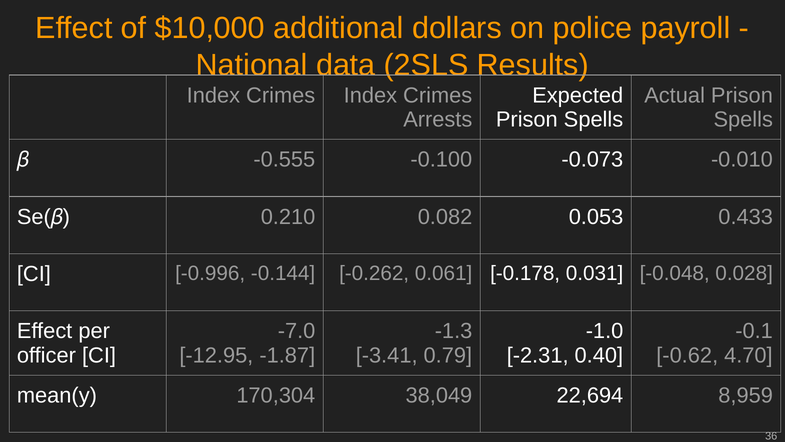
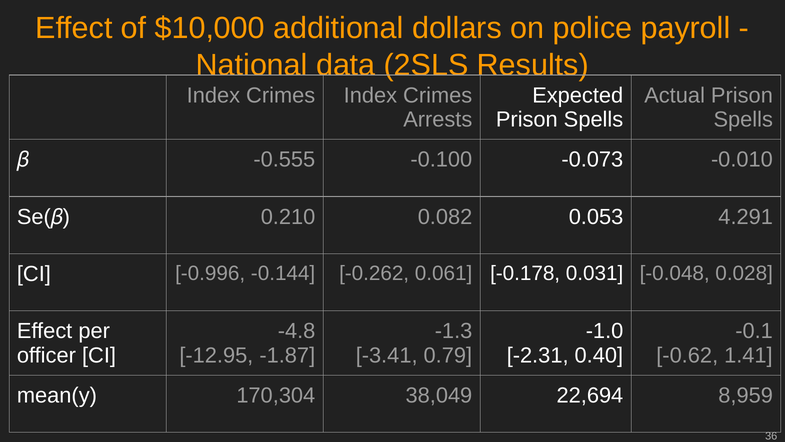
0.433: 0.433 -> 4.291
-7.0: -7.0 -> -4.8
4.70: 4.70 -> 1.41
